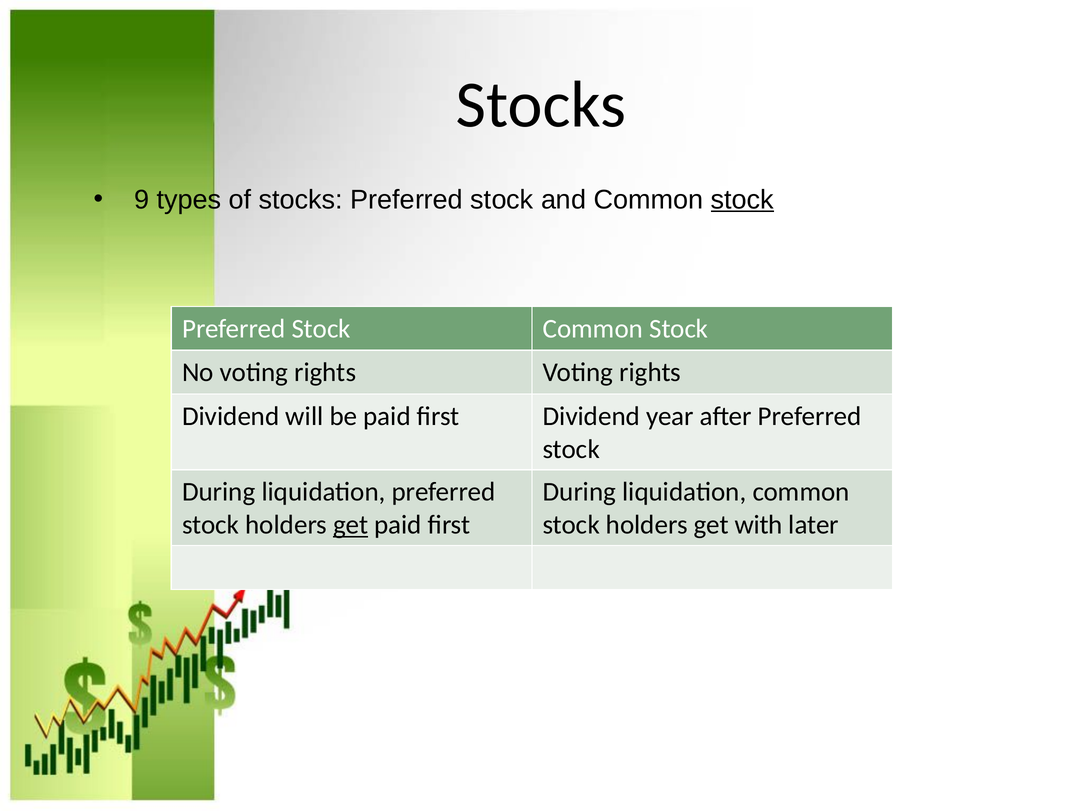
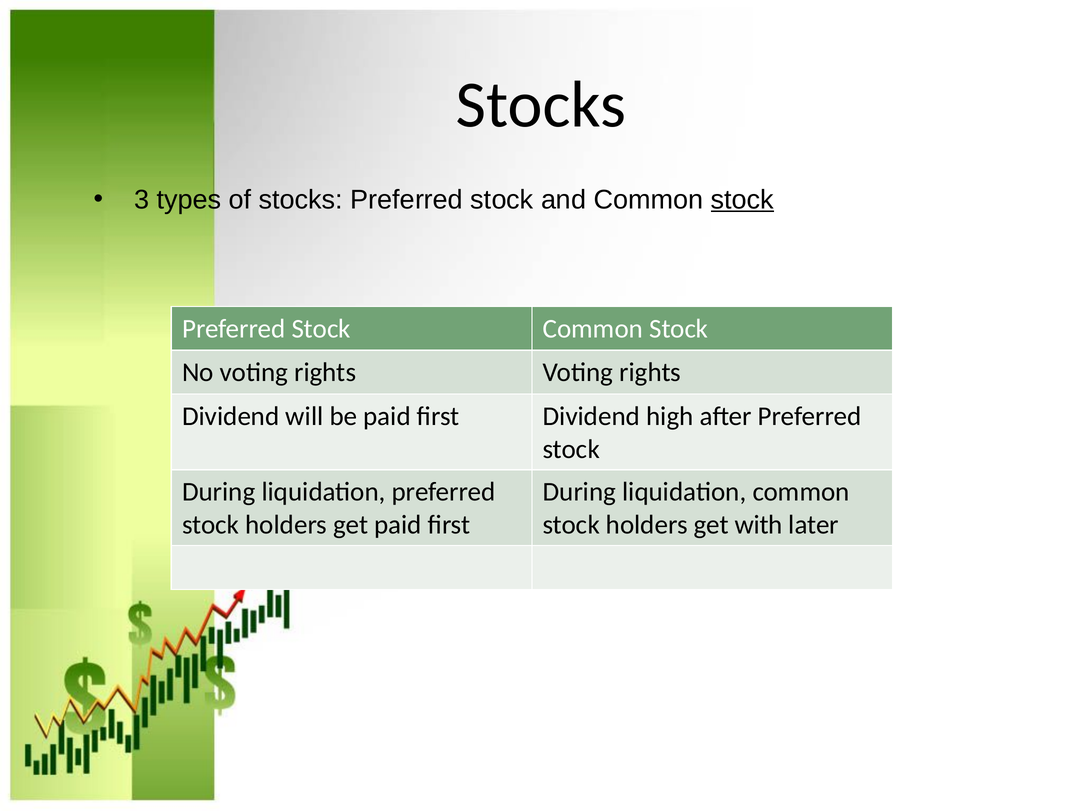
9: 9 -> 3
year: year -> high
get at (351, 525) underline: present -> none
